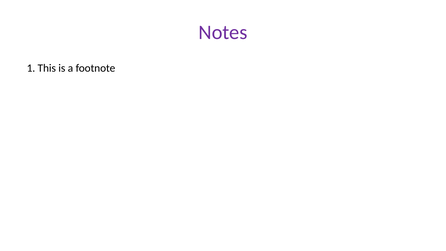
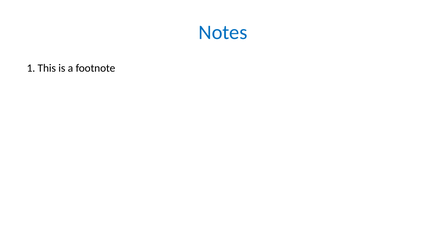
Notes colour: purple -> blue
